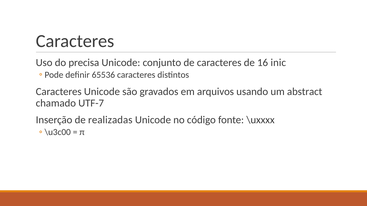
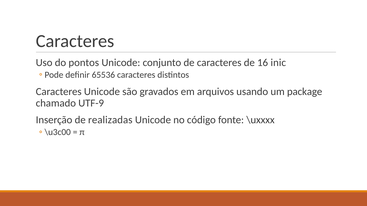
precisa: precisa -> pontos
abstract: abstract -> package
UTF-7: UTF-7 -> UTF-9
